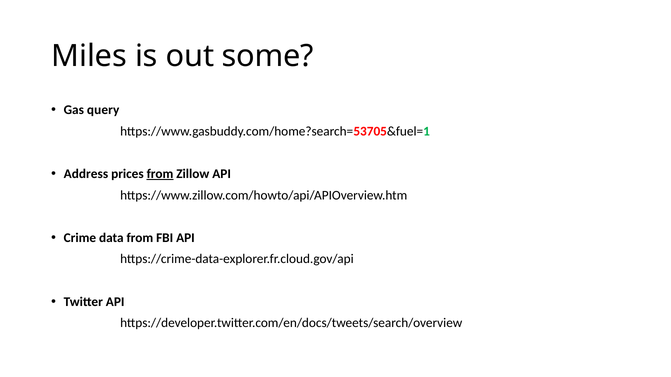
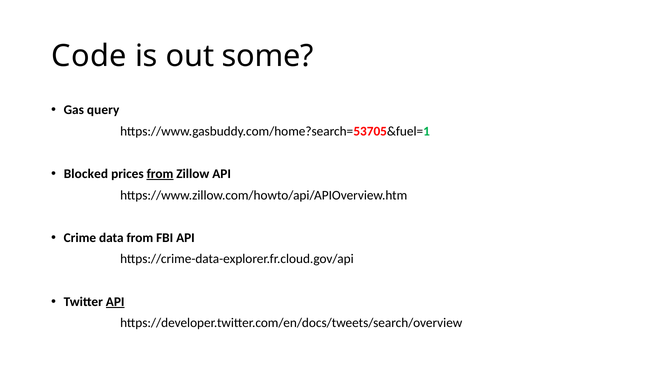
Miles: Miles -> Code
Address: Address -> Blocked
API at (115, 302) underline: none -> present
